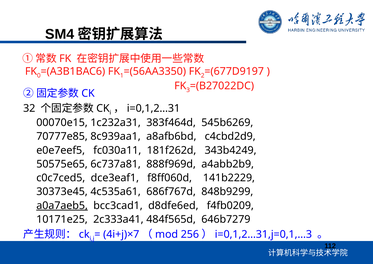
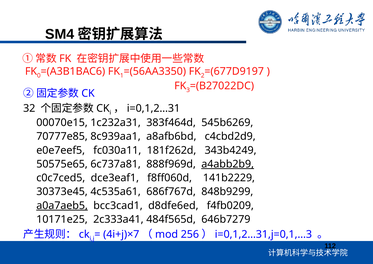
a4abb2b9 underline: none -> present
